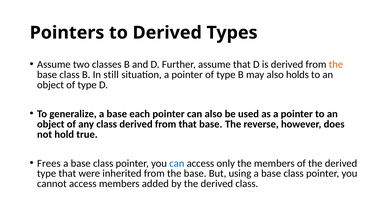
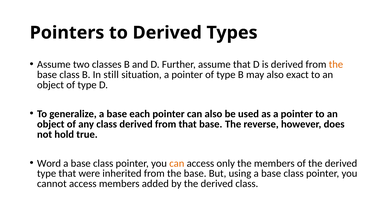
holds: holds -> exact
Frees: Frees -> Word
can at (177, 164) colour: blue -> orange
